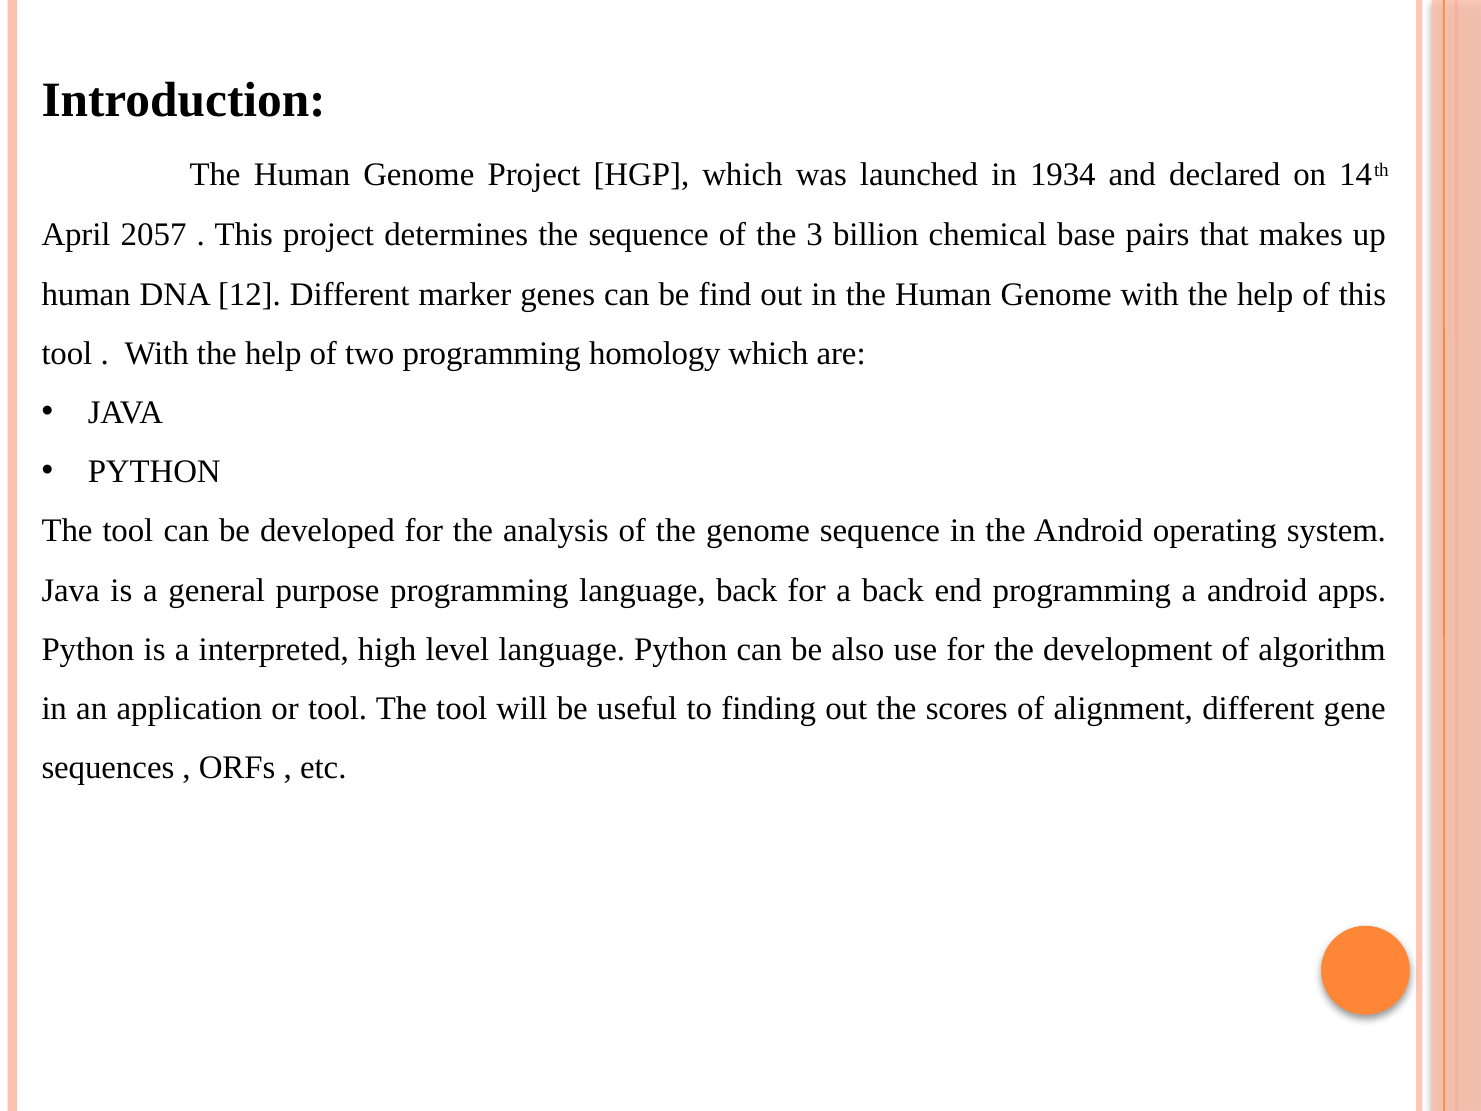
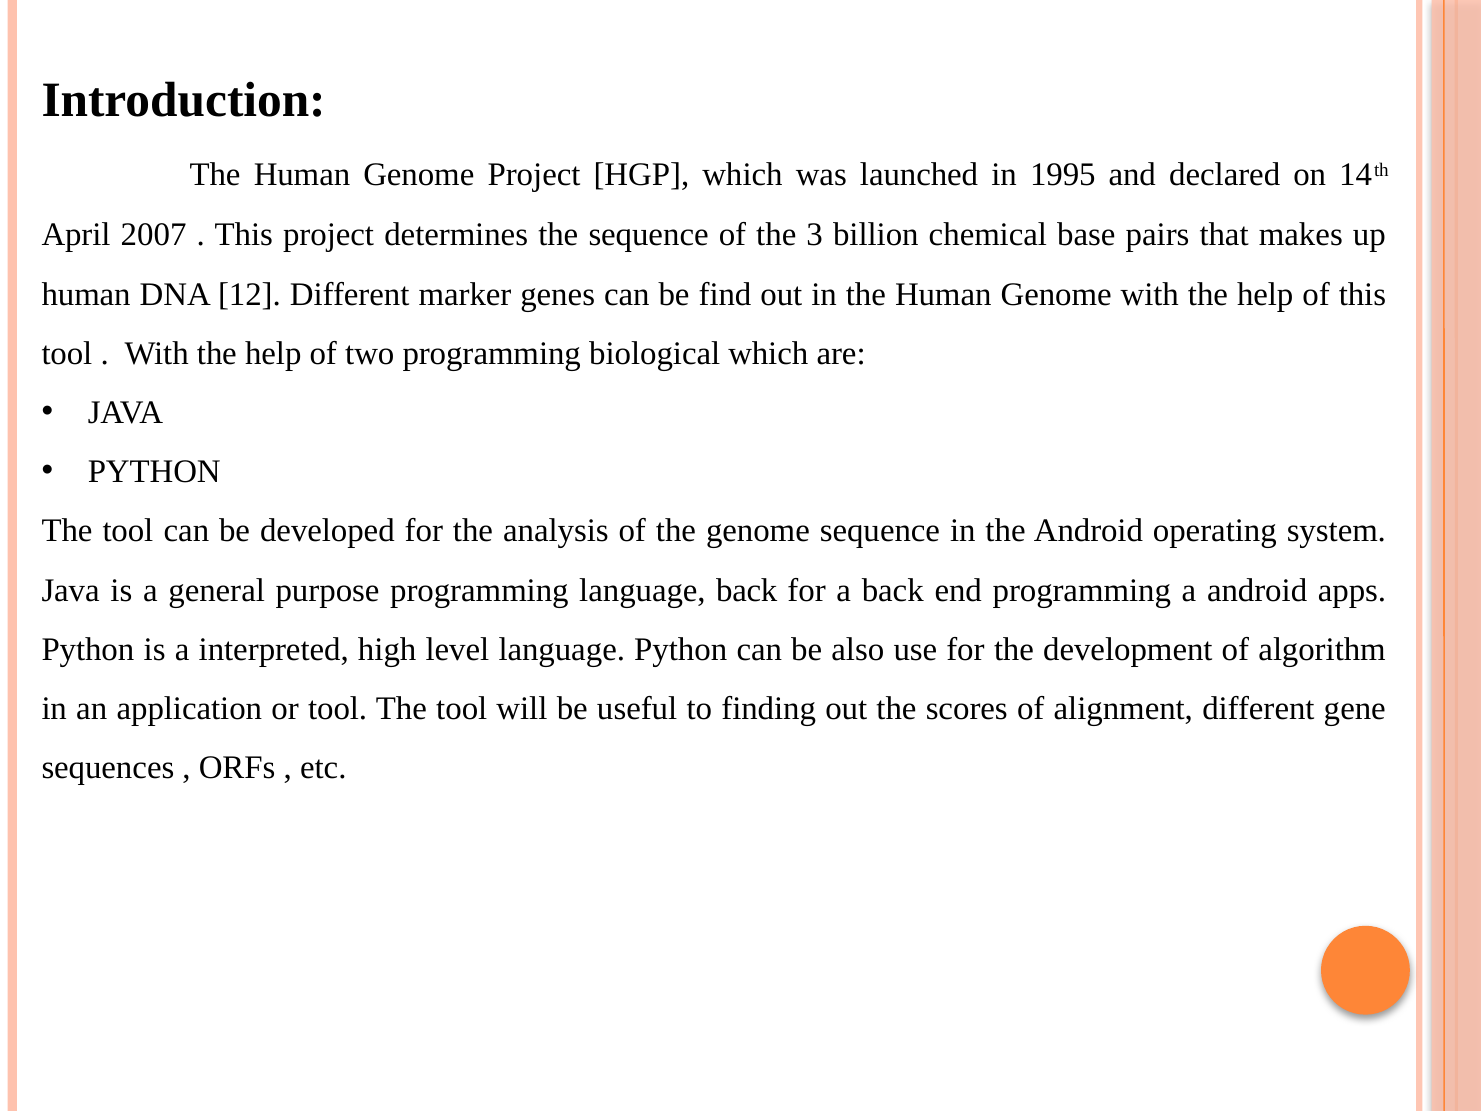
1934: 1934 -> 1995
2057: 2057 -> 2007
homology: homology -> biological
